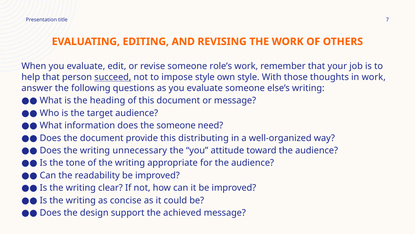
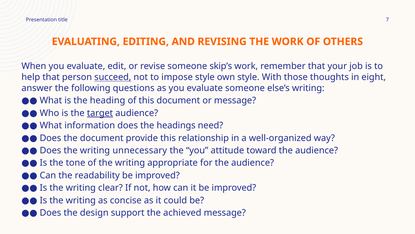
role’s: role’s -> skip’s
in work: work -> eight
target underline: none -> present
the someone: someone -> headings
distributing: distributing -> relationship
